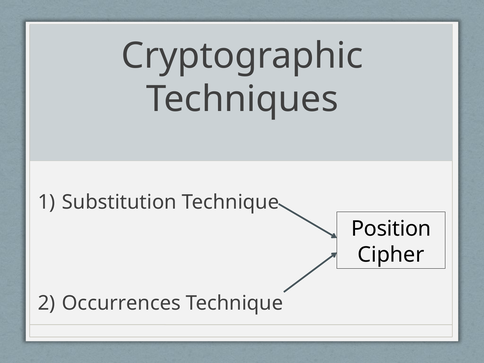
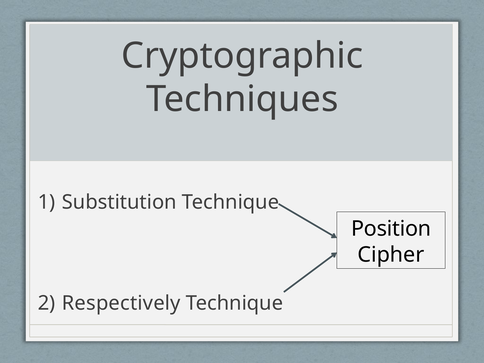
Occurrences: Occurrences -> Respectively
